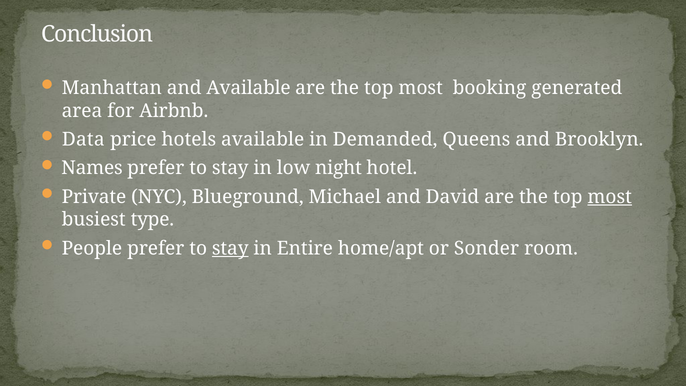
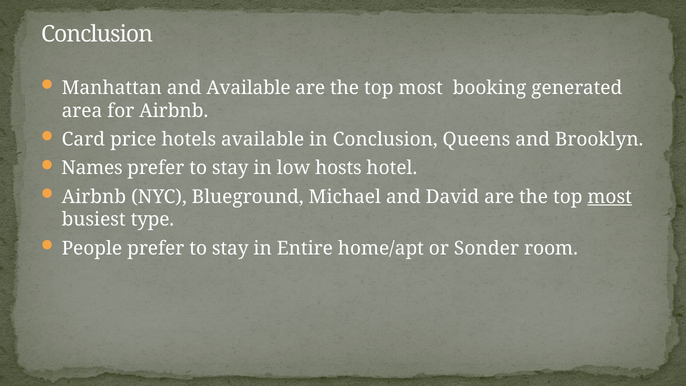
Data: Data -> Card
in Demanded: Demanded -> Conclusion
night: night -> hosts
Private at (94, 197): Private -> Airbnb
stay at (230, 248) underline: present -> none
